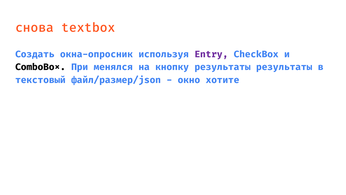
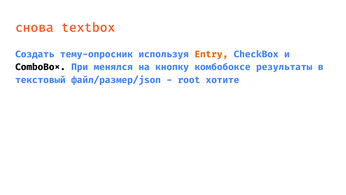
окна-опросник: окна-опросник -> тему-опросник
Entry colour: purple -> orange
кнопку результаты: результаты -> комбобоксе
окно: окно -> root
